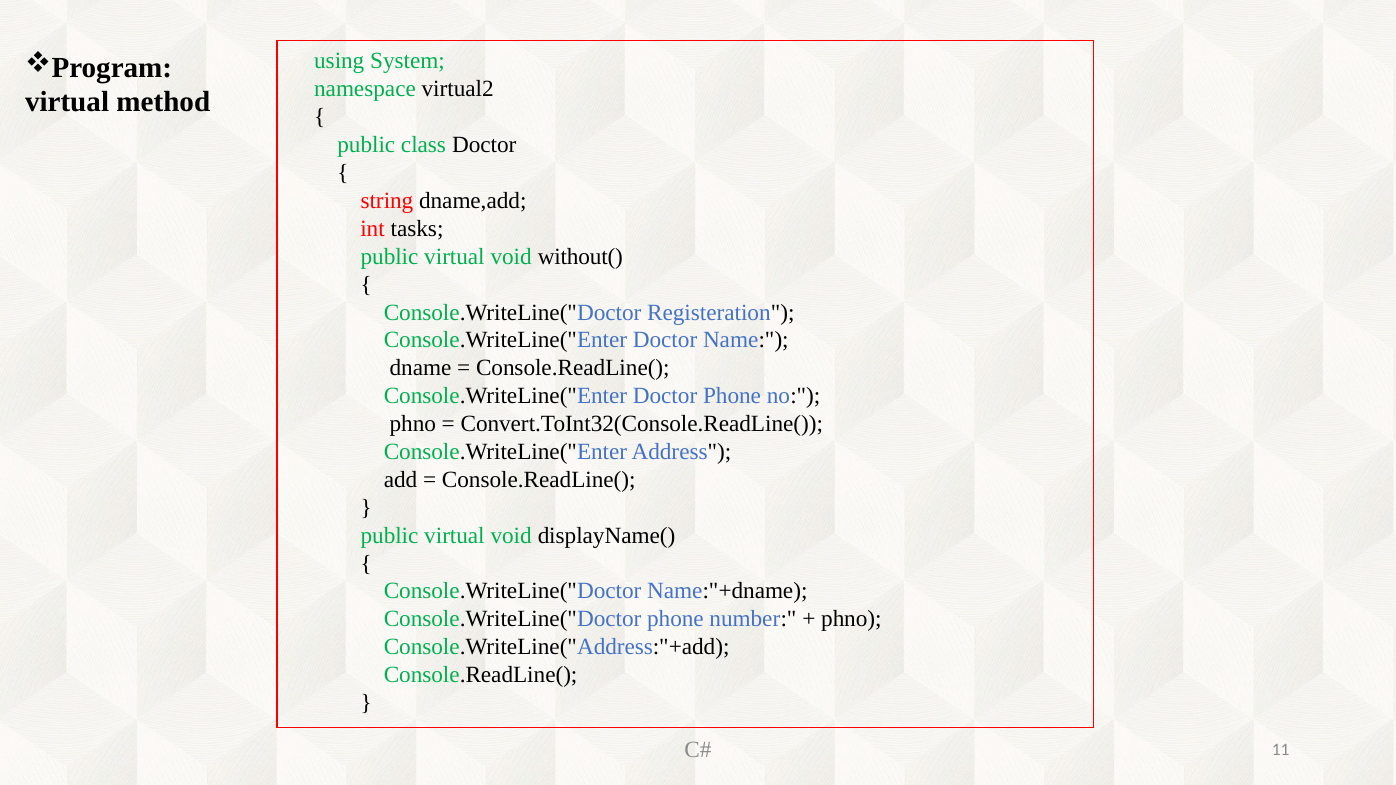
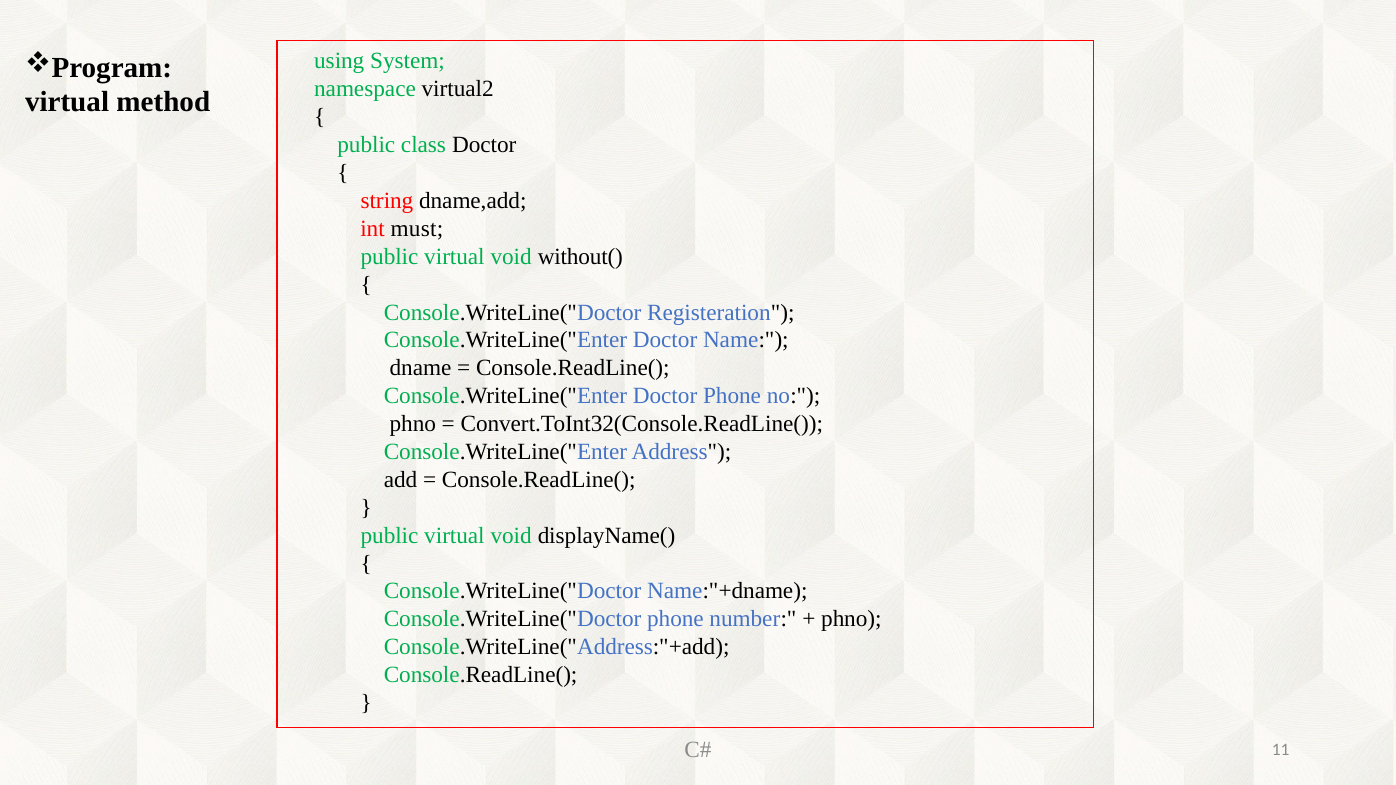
tasks: tasks -> must
